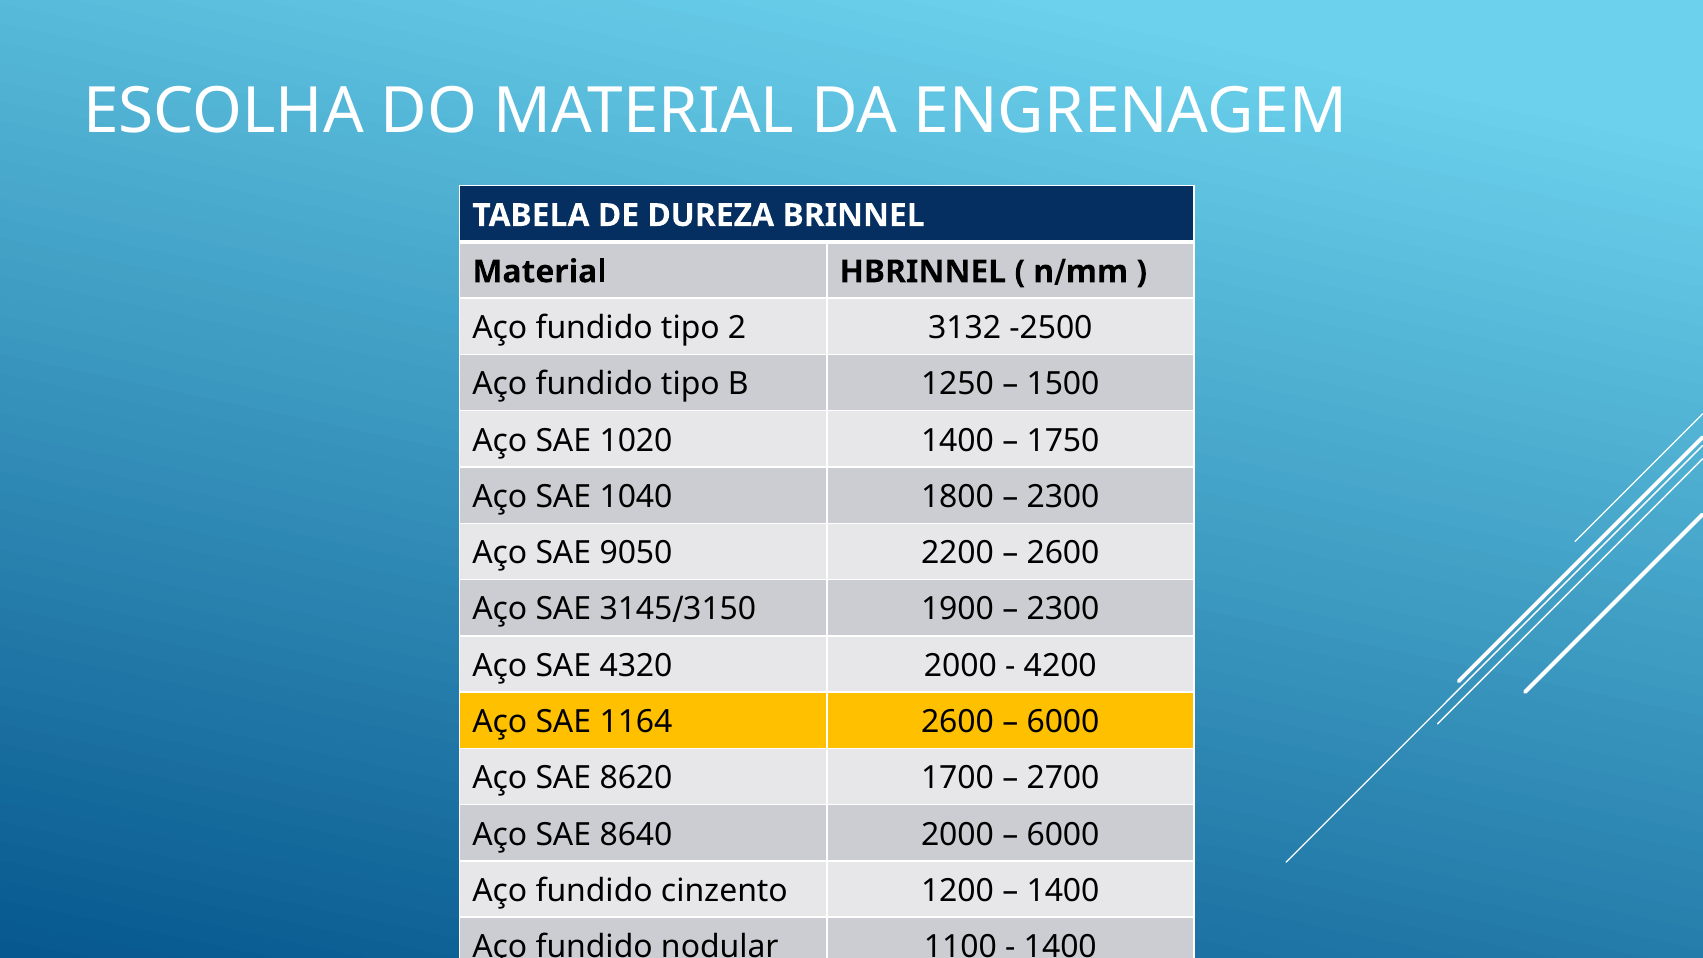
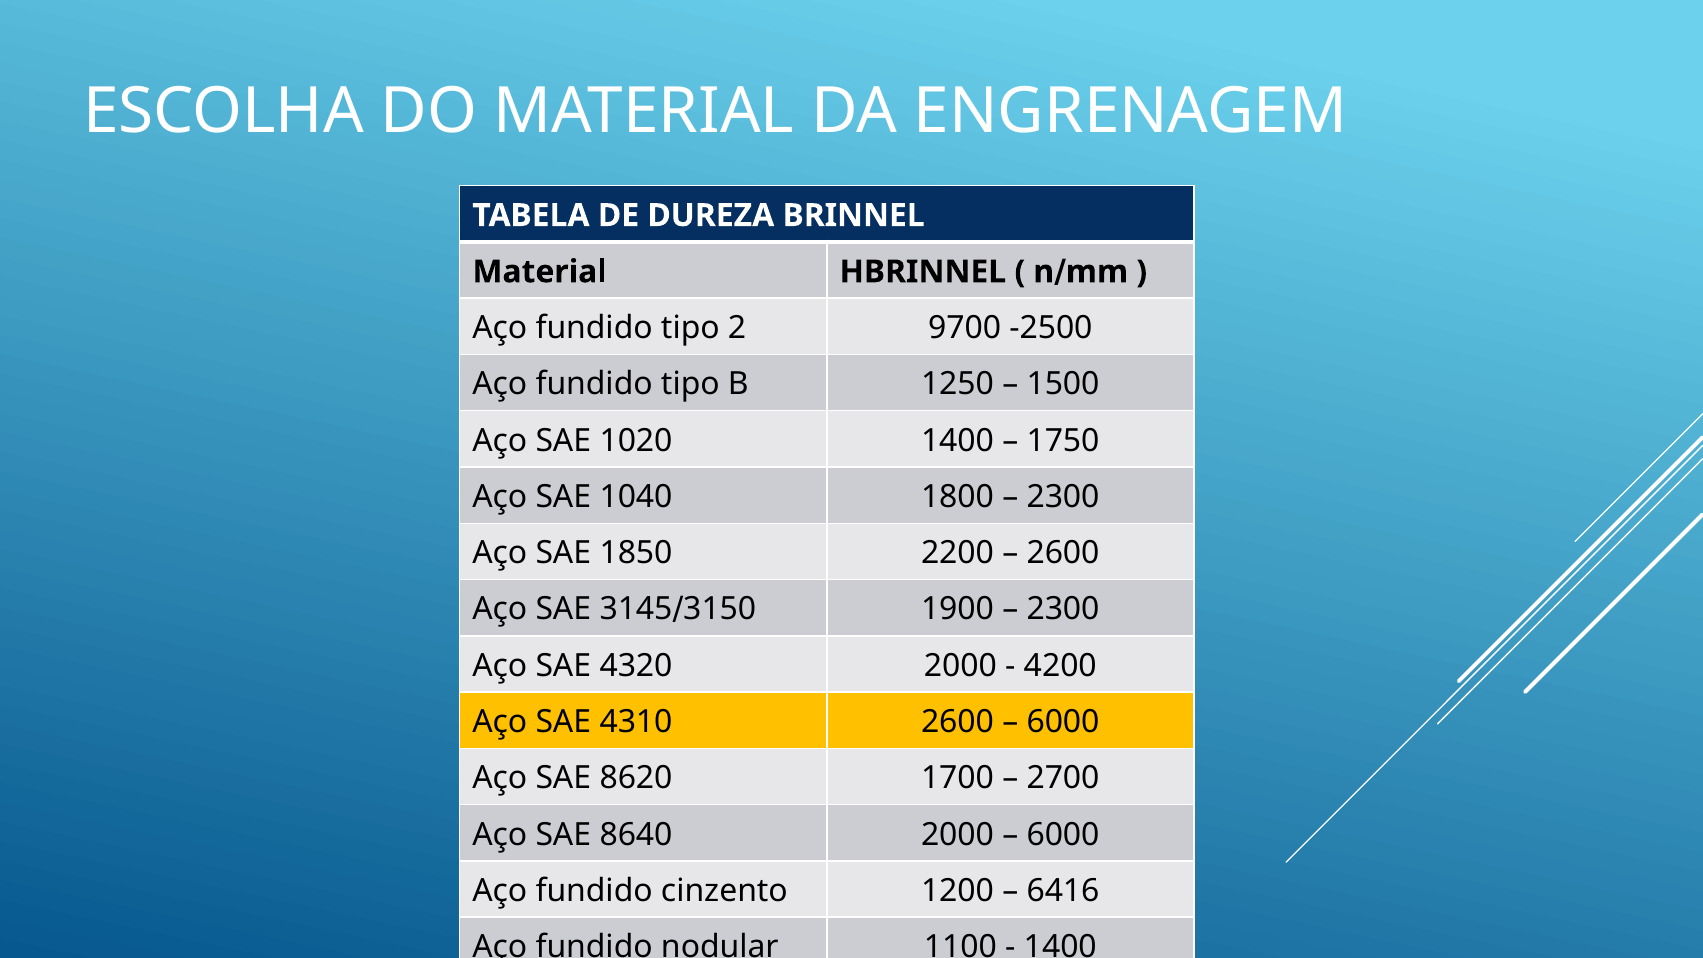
3132: 3132 -> 9700
9050: 9050 -> 1850
1164: 1164 -> 4310
1400 at (1063, 891): 1400 -> 6416
